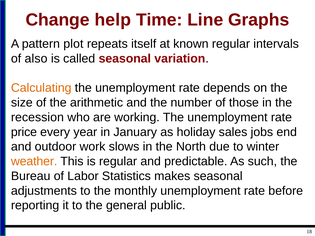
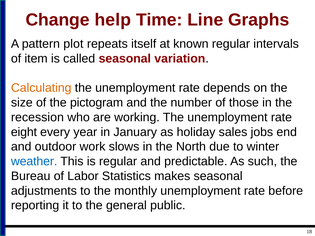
also: also -> item
arithmetic: arithmetic -> pictogram
price: price -> eight
weather colour: orange -> blue
